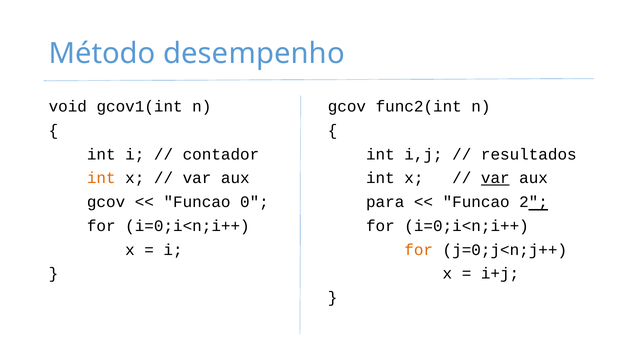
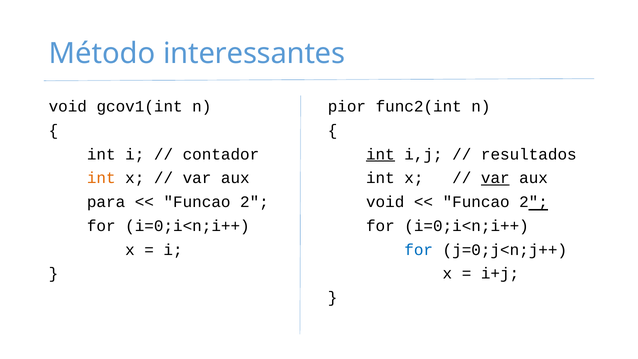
desempenho: desempenho -> interessantes
gcov at (347, 106): gcov -> pior
int at (380, 154) underline: none -> present
gcov at (106, 202): gcov -> para
0 at (254, 202): 0 -> 2
para at (385, 202): para -> void
for at (419, 250) colour: orange -> blue
